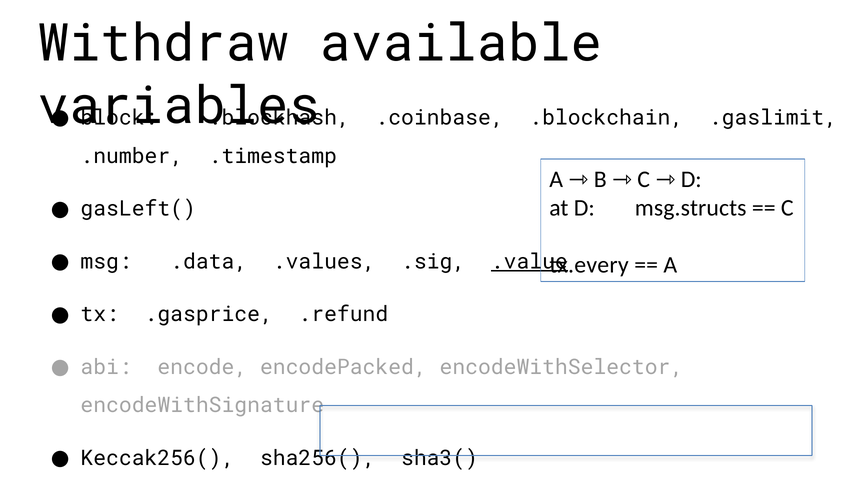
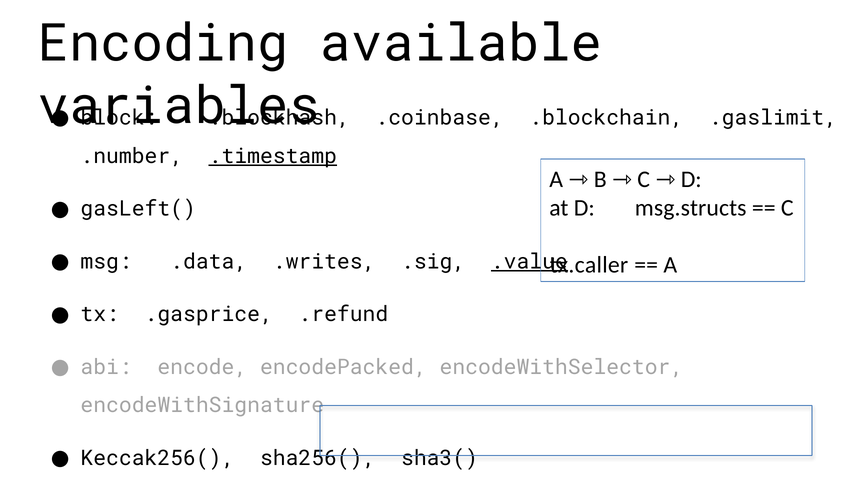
Withdraw: Withdraw -> Encoding
.timestamp underline: none -> present
.values: .values -> .writes
tx.every: tx.every -> tx.caller
